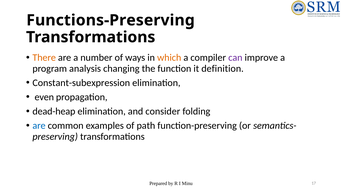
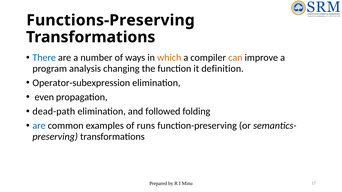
There colour: orange -> blue
can colour: purple -> orange
Constant-subexpression: Constant-subexpression -> Operator-subexpression
dead-heap: dead-heap -> dead-path
consider: consider -> followed
path: path -> runs
